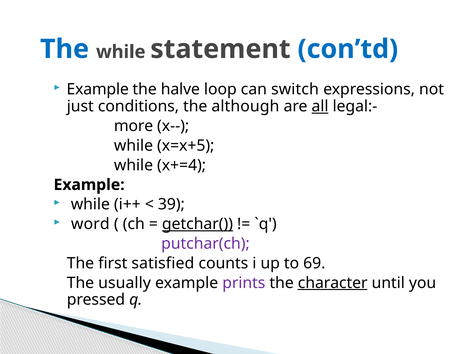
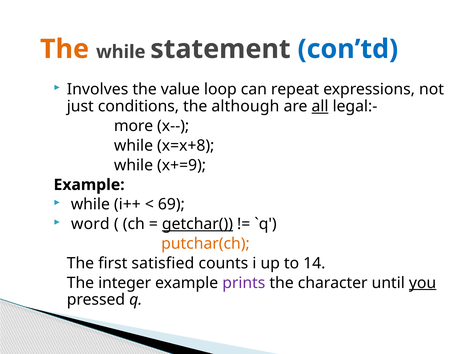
The at (65, 49) colour: blue -> orange
Example at (98, 89): Example -> Involves
halve: halve -> value
switch: switch -> repeat
x=x+5: x=x+5 -> x=x+8
x+=4: x+=4 -> x+=9
39: 39 -> 69
putchar(ch colour: purple -> orange
69: 69 -> 14
usually: usually -> integer
character underline: present -> none
you underline: none -> present
